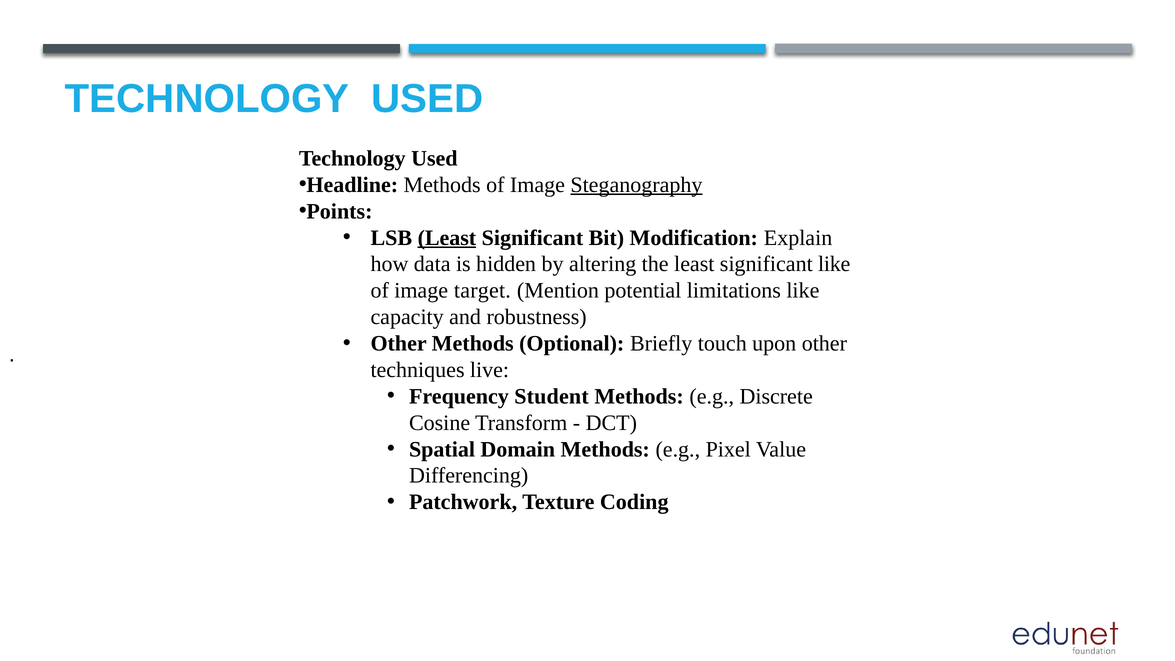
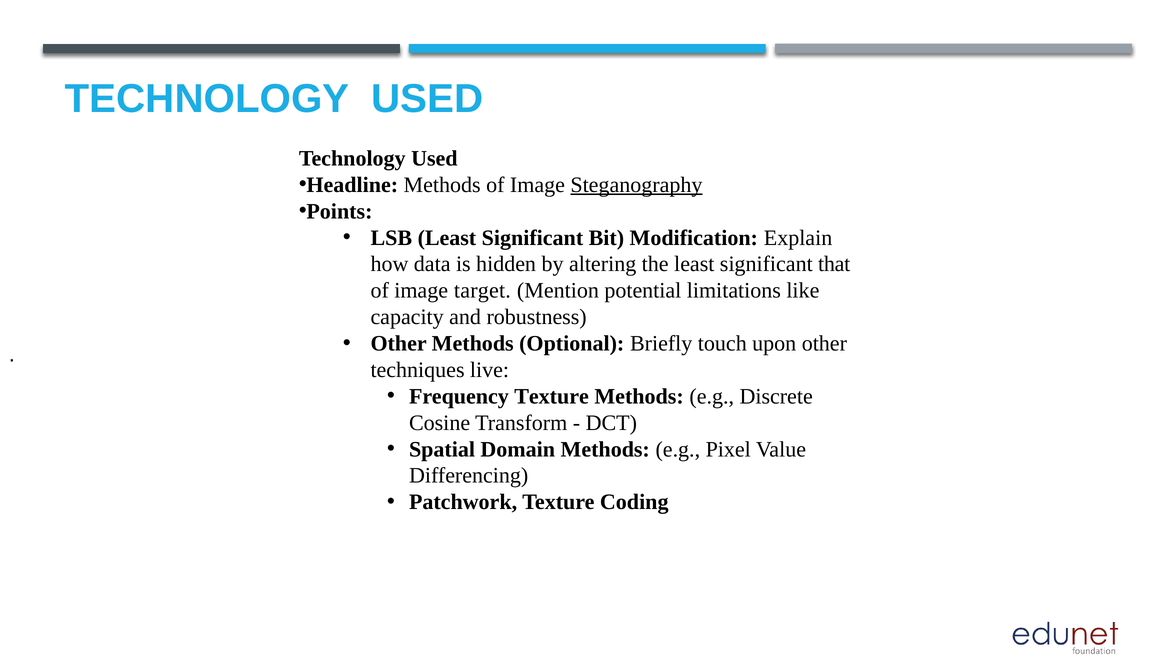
Least at (447, 238) underline: present -> none
significant like: like -> that
Frequency Student: Student -> Texture
